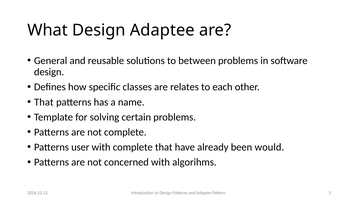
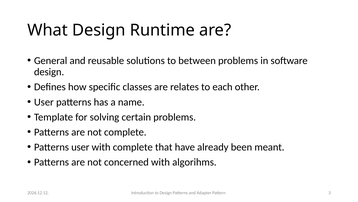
Adaptee: Adaptee -> Runtime
That at (44, 102): That -> User
would: would -> meant
